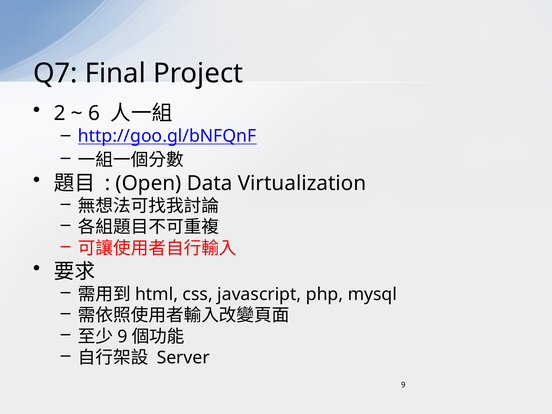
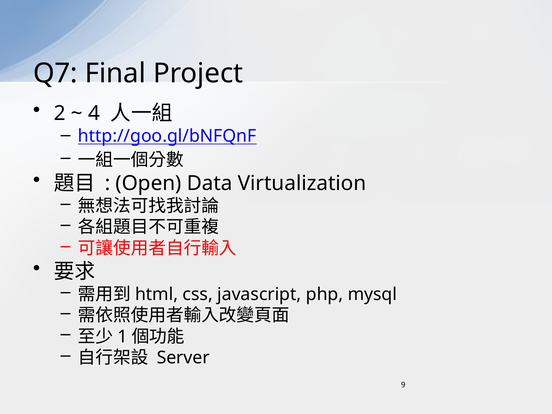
6: 6 -> 4
9 at (122, 337): 9 -> 1
